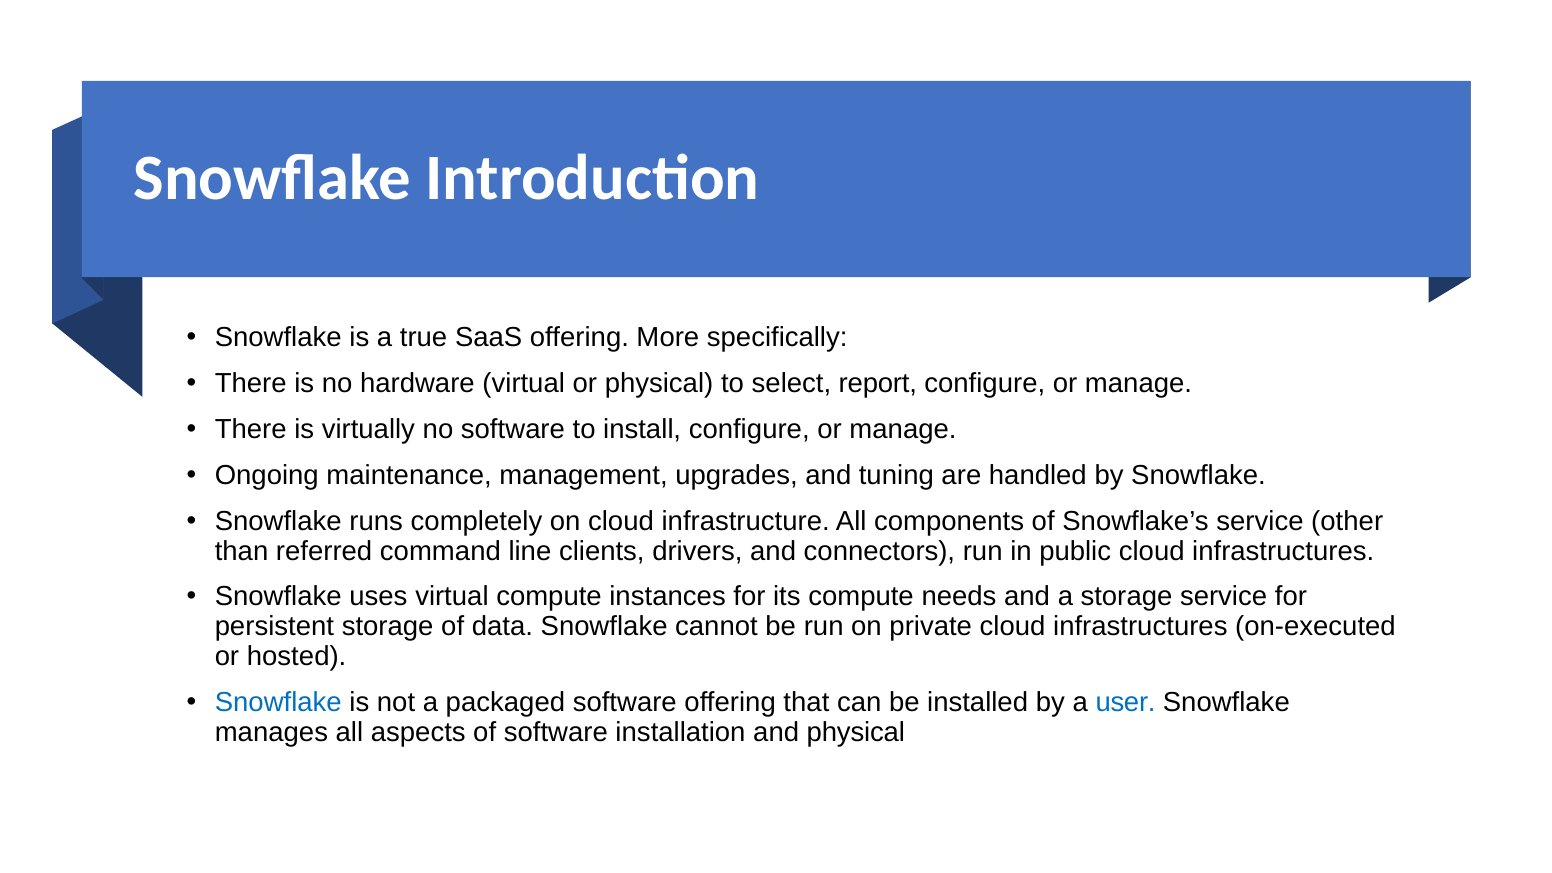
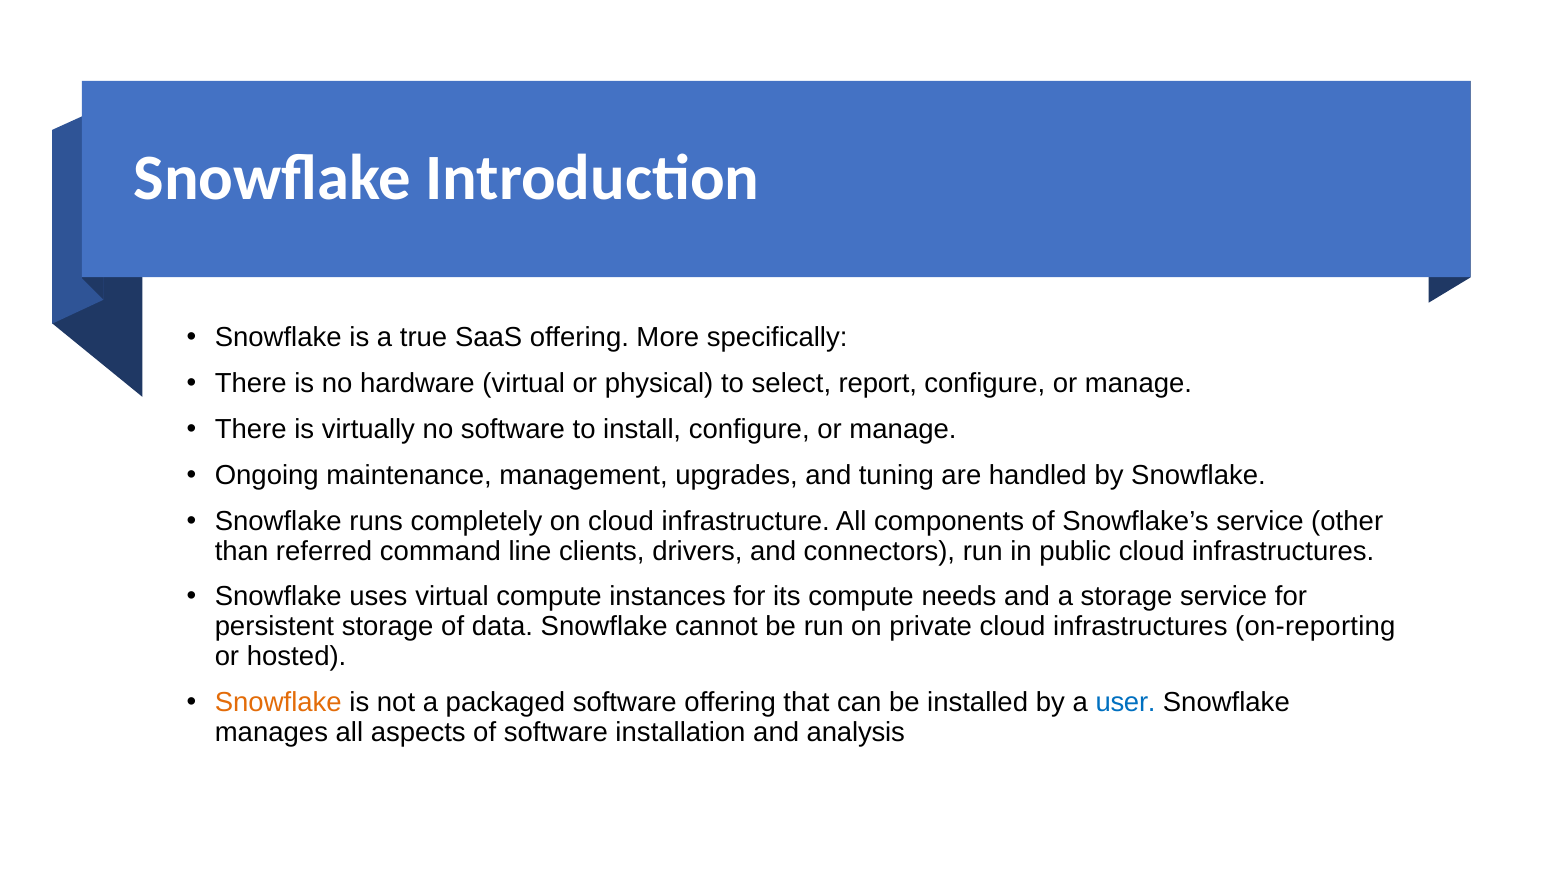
on-executed: on-executed -> on-reporting
Snowflake at (278, 702) colour: blue -> orange
and physical: physical -> analysis
